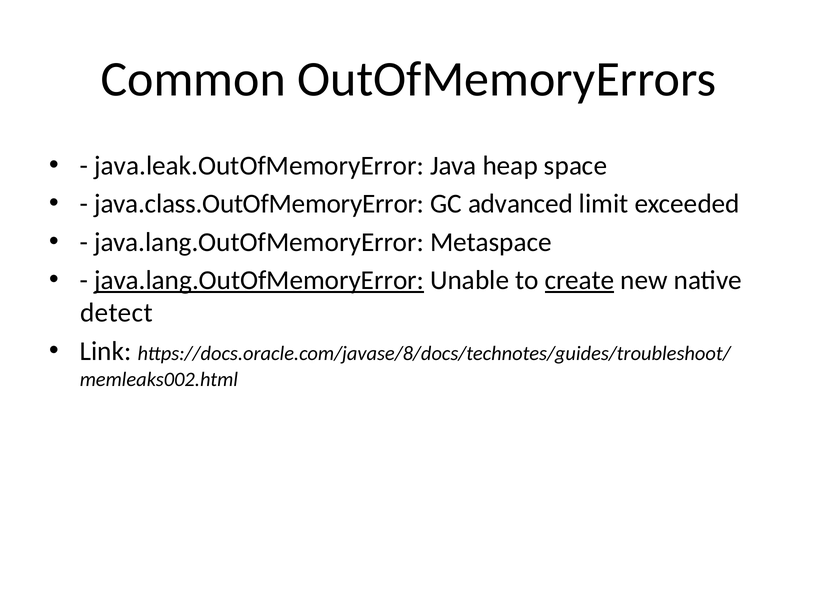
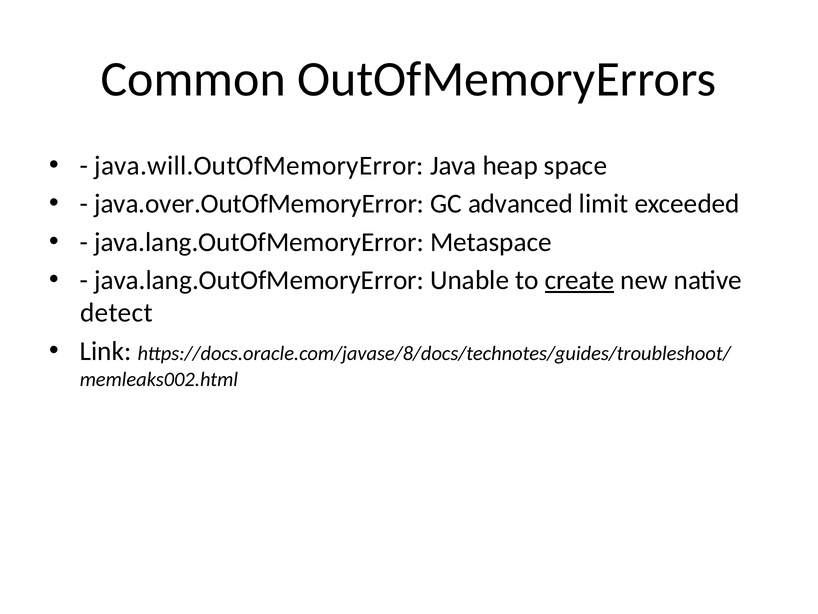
java.leak.OutOfMemoryError: java.leak.OutOfMemoryError -> java.will.OutOfMemoryError
java.class.OutOfMemoryError: java.class.OutOfMemoryError -> java.over.OutOfMemoryError
java.lang.OutOfMemoryError at (259, 280) underline: present -> none
